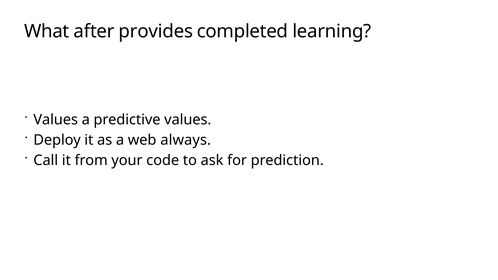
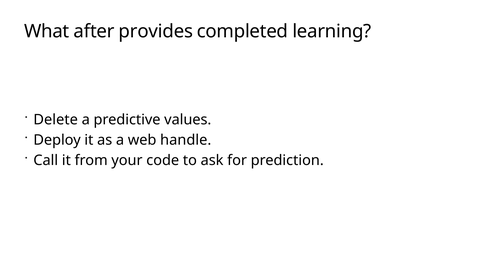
Values at (56, 120): Values -> Delete
always: always -> handle
